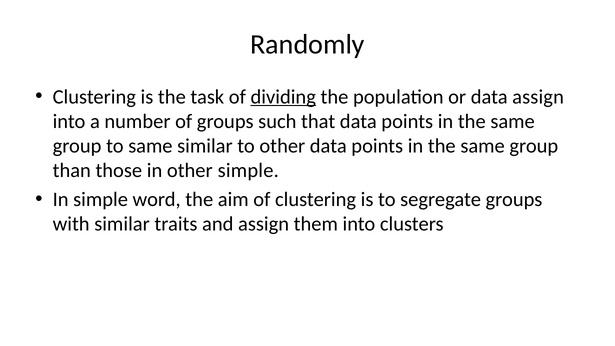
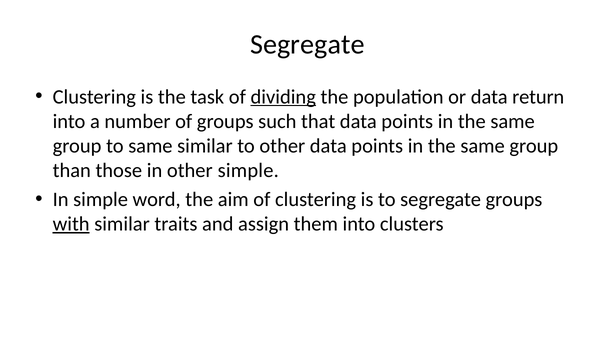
Randomly at (307, 45): Randomly -> Segregate
data assign: assign -> return
with underline: none -> present
